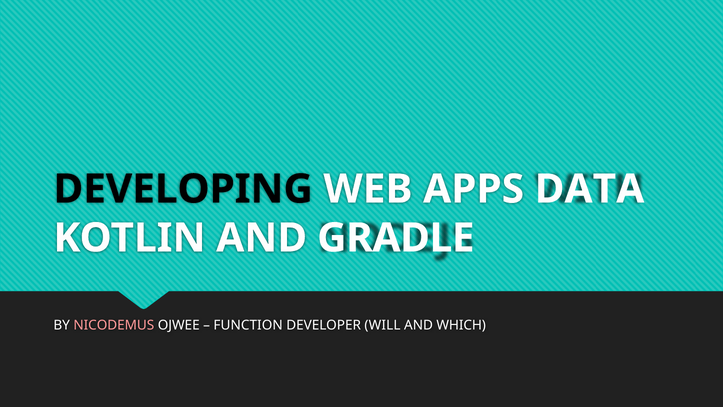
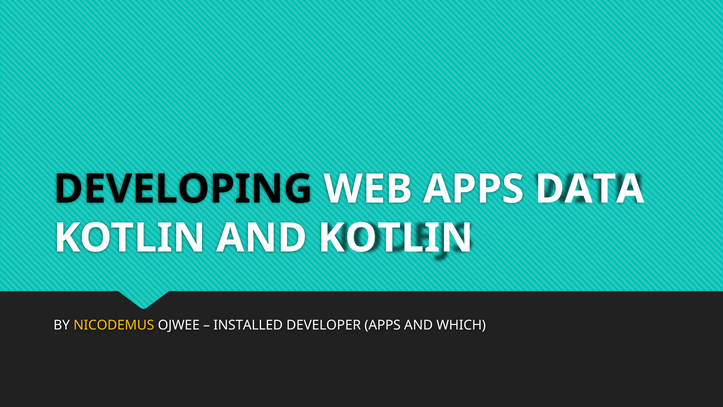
AND GRADLE: GRADLE -> KOTLIN
NICODEMUS colour: pink -> yellow
FUNCTION: FUNCTION -> INSTALLED
DEVELOPER WILL: WILL -> APPS
